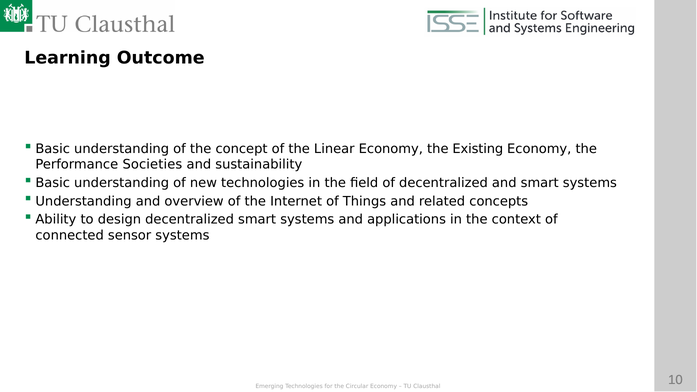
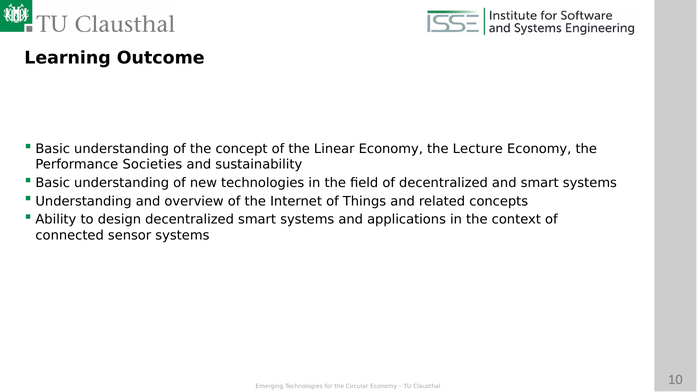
Existing: Existing -> Lecture
